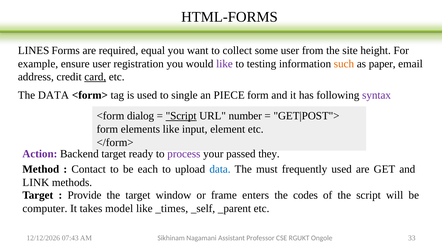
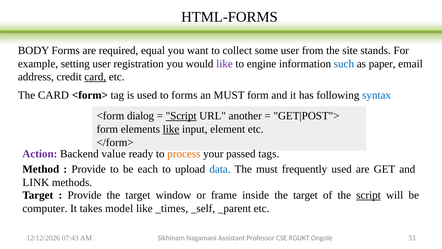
LINES: LINES -> BODY
height: height -> stands
ensure: ensure -> setting
testing: testing -> engine
such colour: orange -> blue
The DATA: DATA -> CARD
to single: single -> forms
an PIECE: PIECE -> MUST
syntax colour: purple -> blue
number: number -> another
like at (171, 129) underline: none -> present
Backend target: target -> value
process colour: purple -> orange
they: they -> tags
Contact at (89, 169): Contact -> Provide
enters: enters -> inside
codes at (305, 195): codes -> target
script at (369, 195) underline: none -> present
